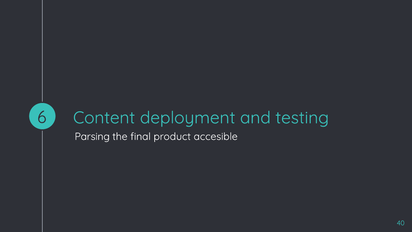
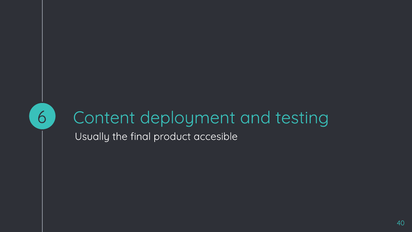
Parsing: Parsing -> Usually
